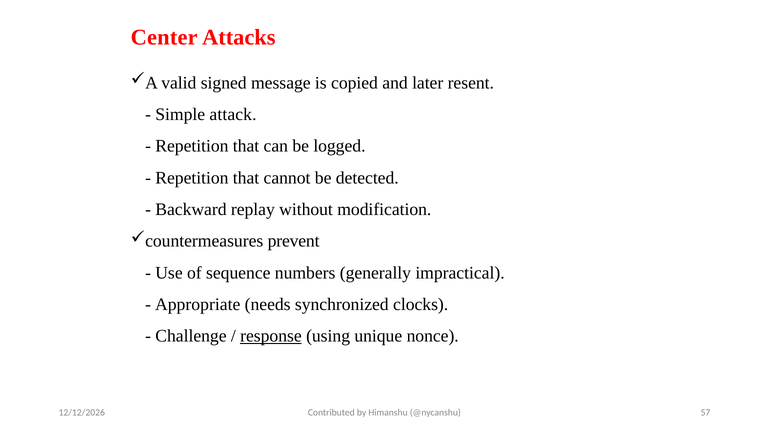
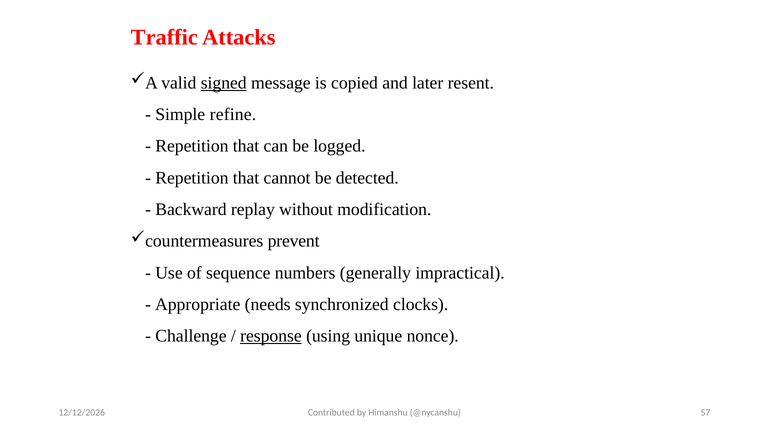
Center: Center -> Traffic
signed underline: none -> present
attack: attack -> refine
